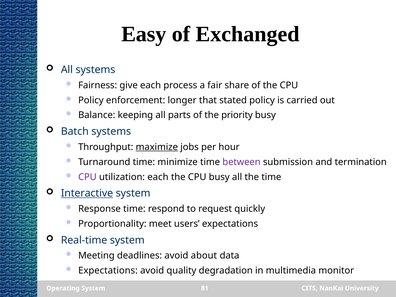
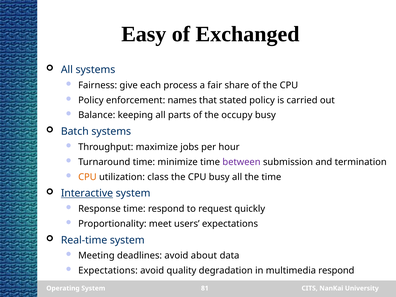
longer: longer -> names
priority: priority -> occupy
maximize underline: present -> none
CPU at (87, 177) colour: purple -> orange
utilization each: each -> class
multimedia monitor: monitor -> respond
